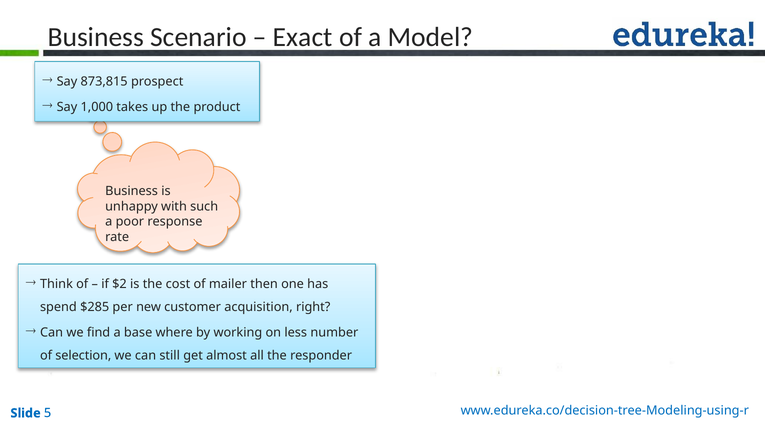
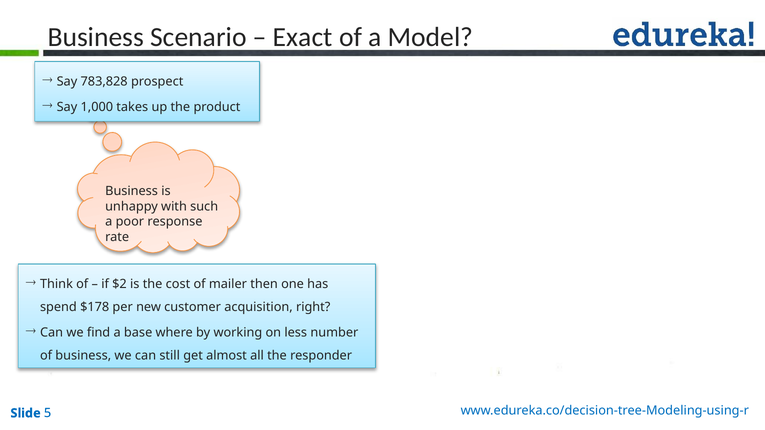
873,815: 873,815 -> 783,828
$285: $285 -> $178
of selection: selection -> business
